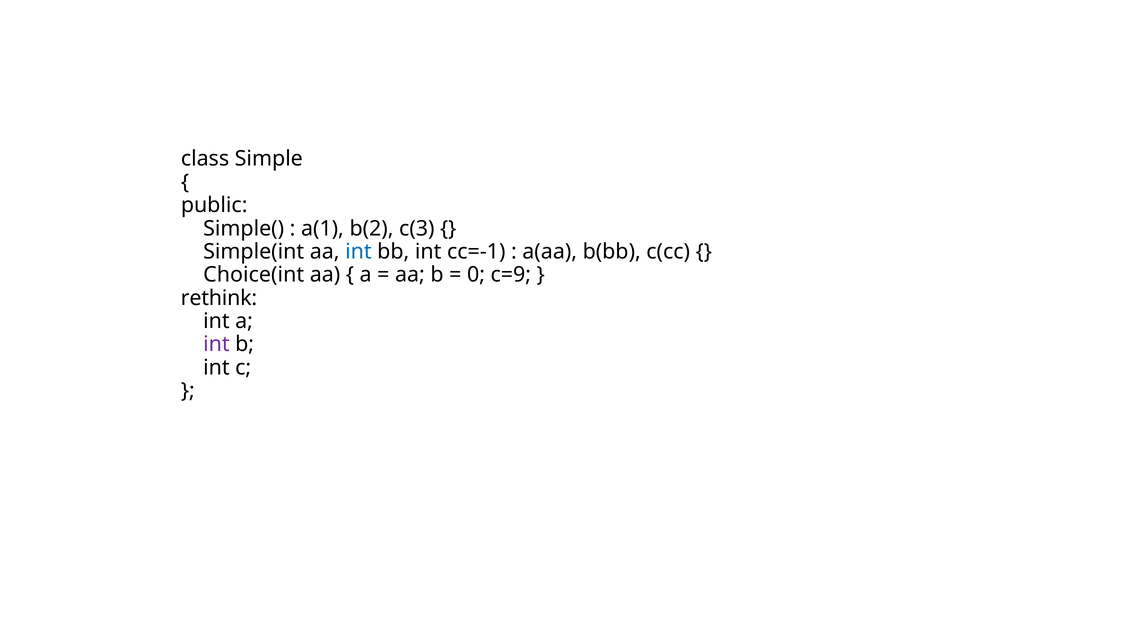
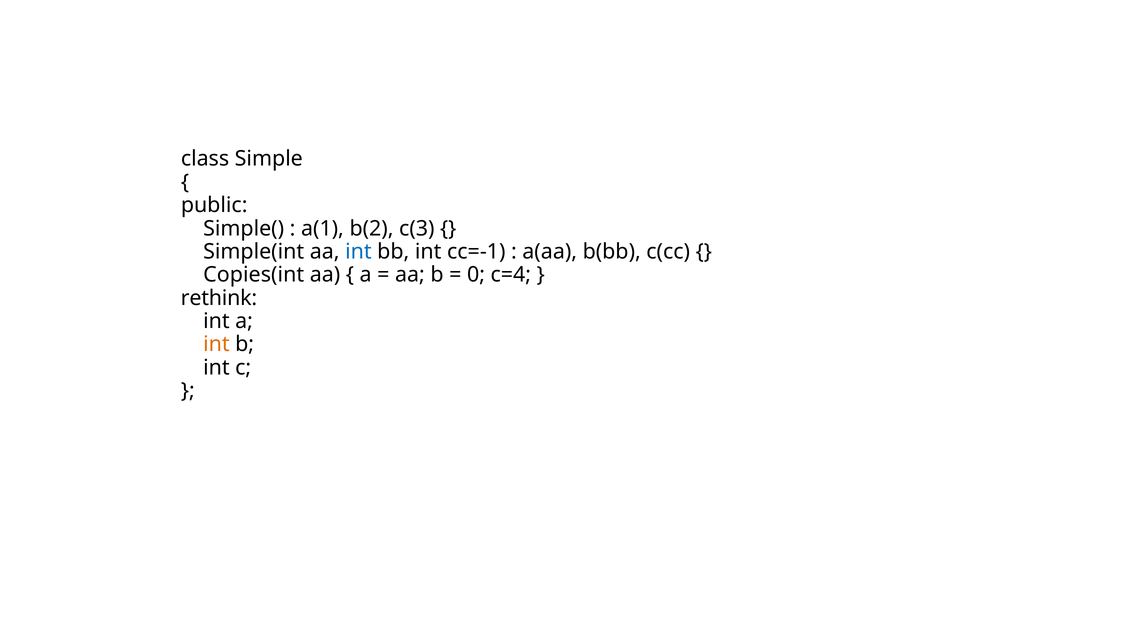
Choice(int: Choice(int -> Copies(int
c=9: c=9 -> c=4
int at (216, 344) colour: purple -> orange
